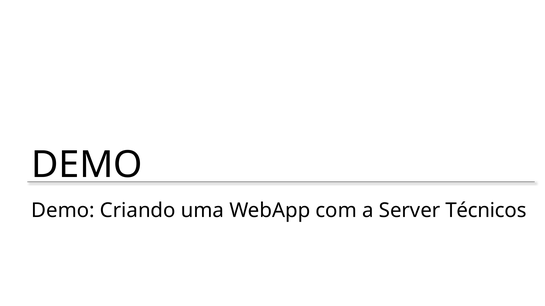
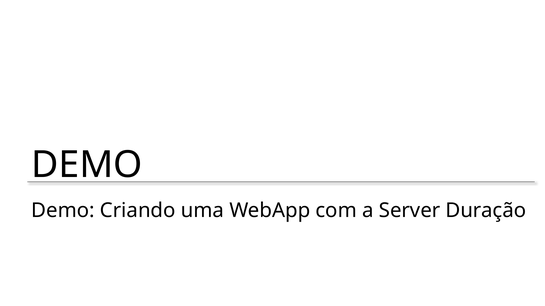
Técnicos: Técnicos -> Duração
